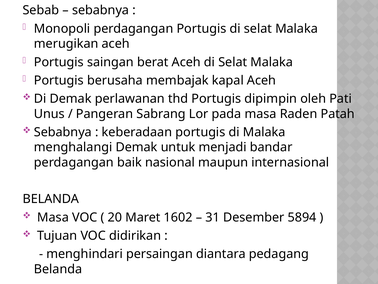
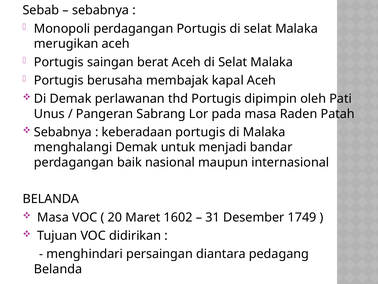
5894: 5894 -> 1749
